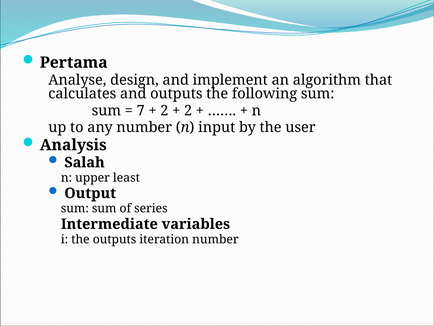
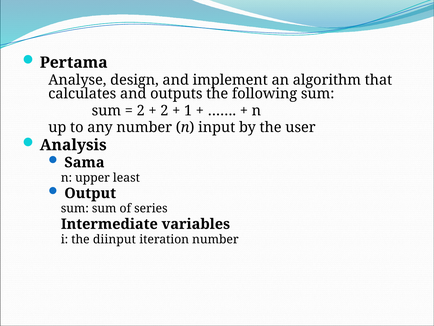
7 at (141, 111): 7 -> 2
2 at (188, 111): 2 -> 1
Salah: Salah -> Sama
the outputs: outputs -> diinput
